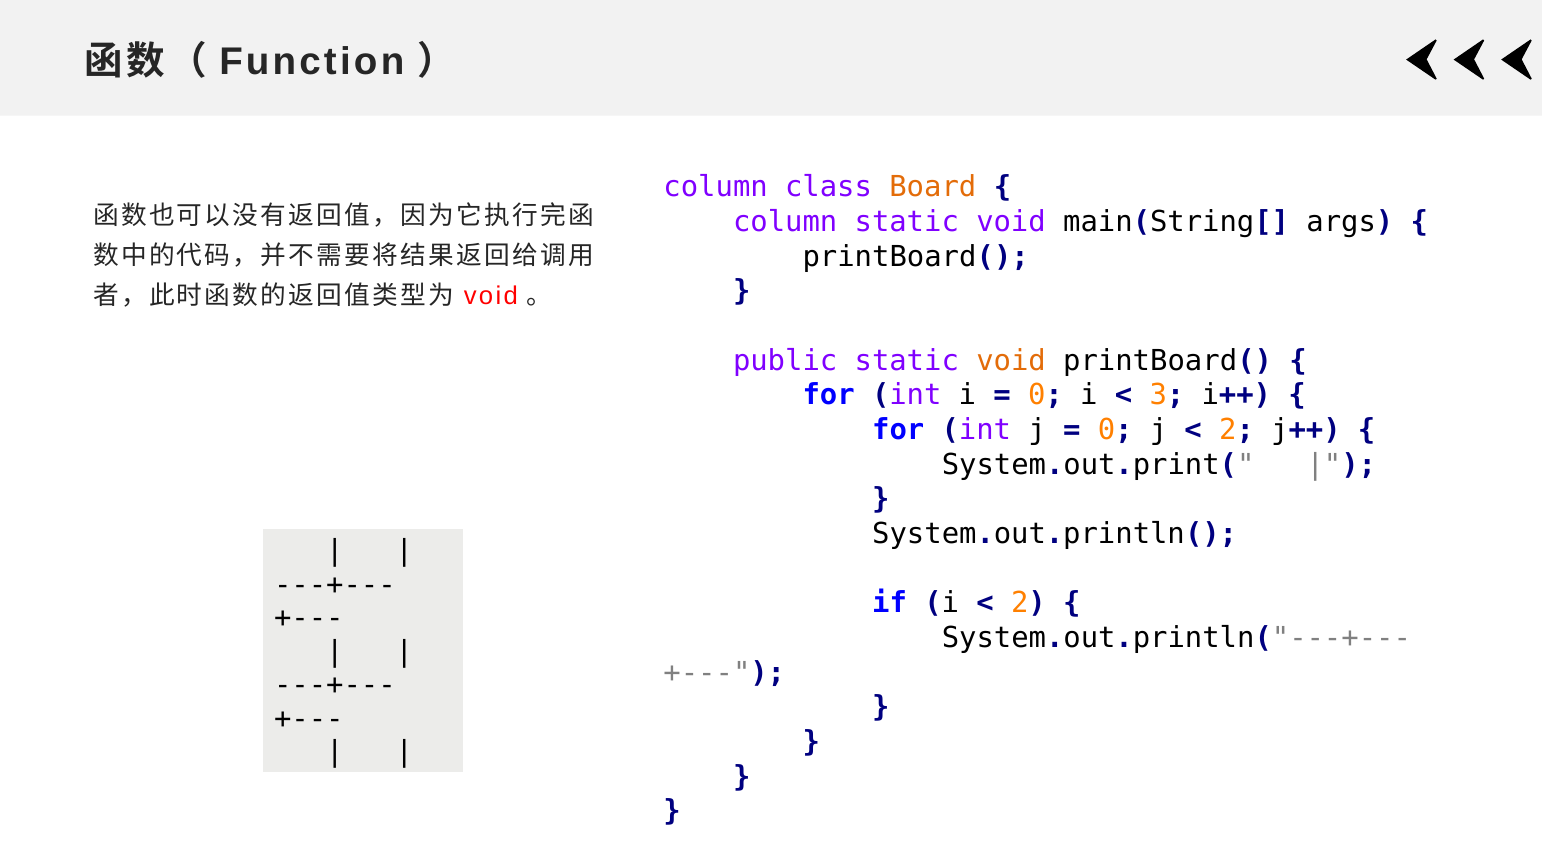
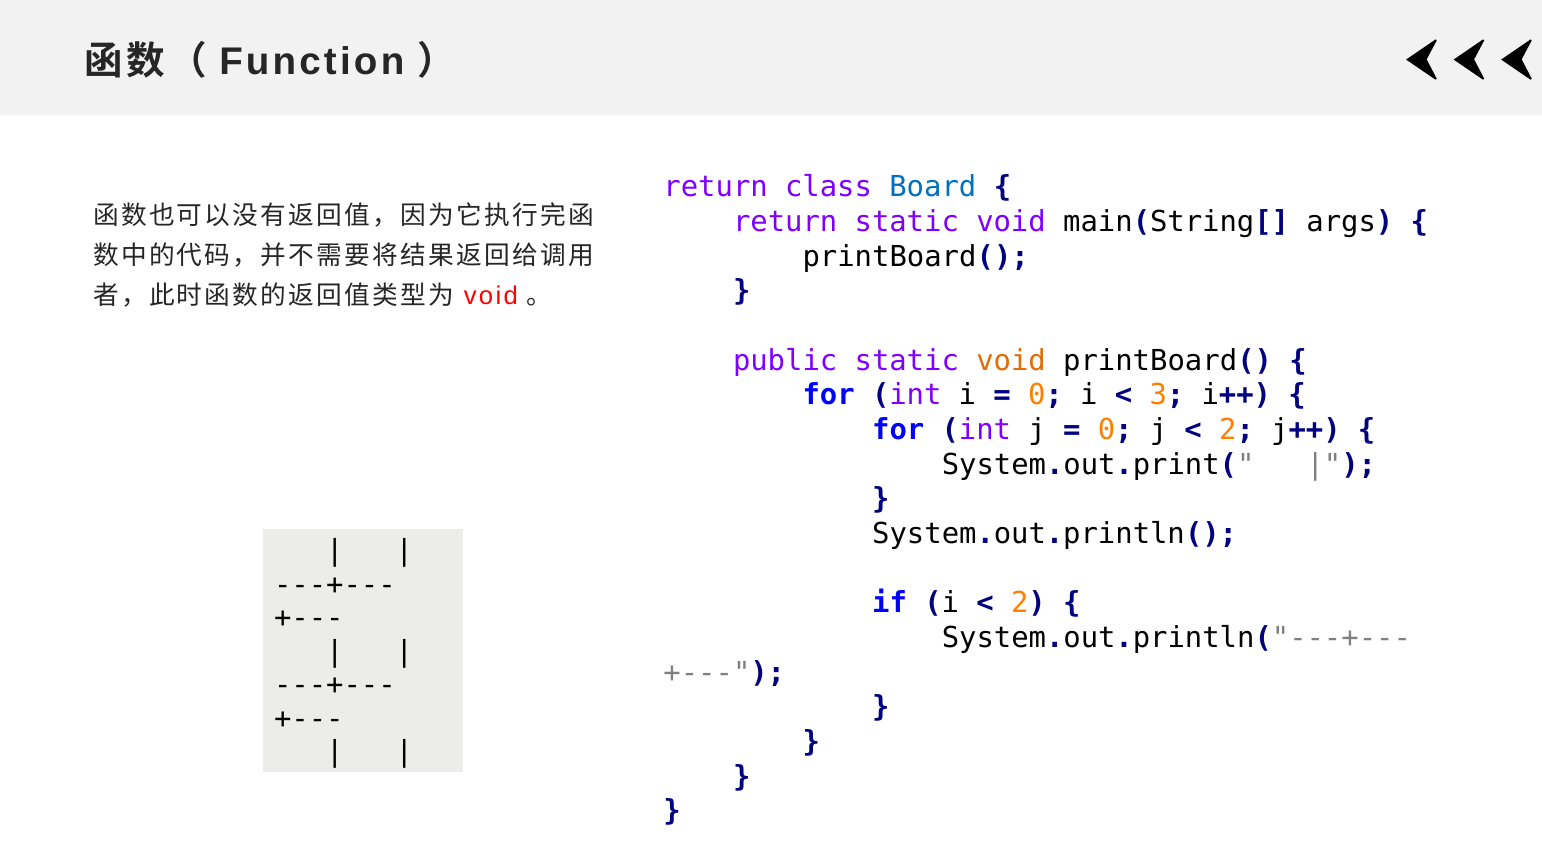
column at (716, 187): column -> return
Board colour: orange -> blue
column at (785, 222): column -> return
